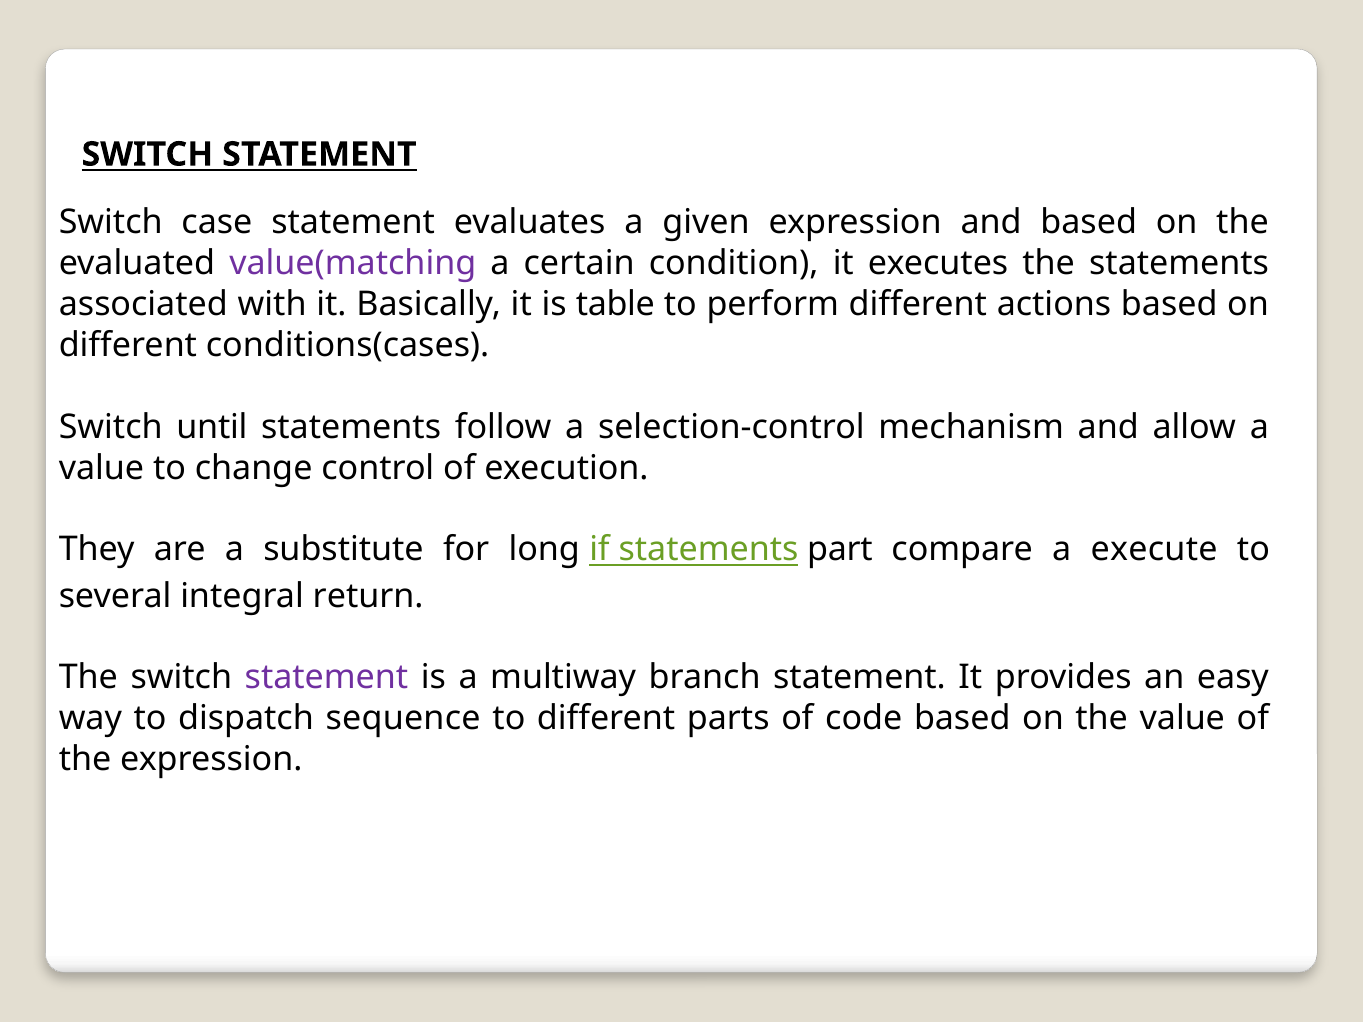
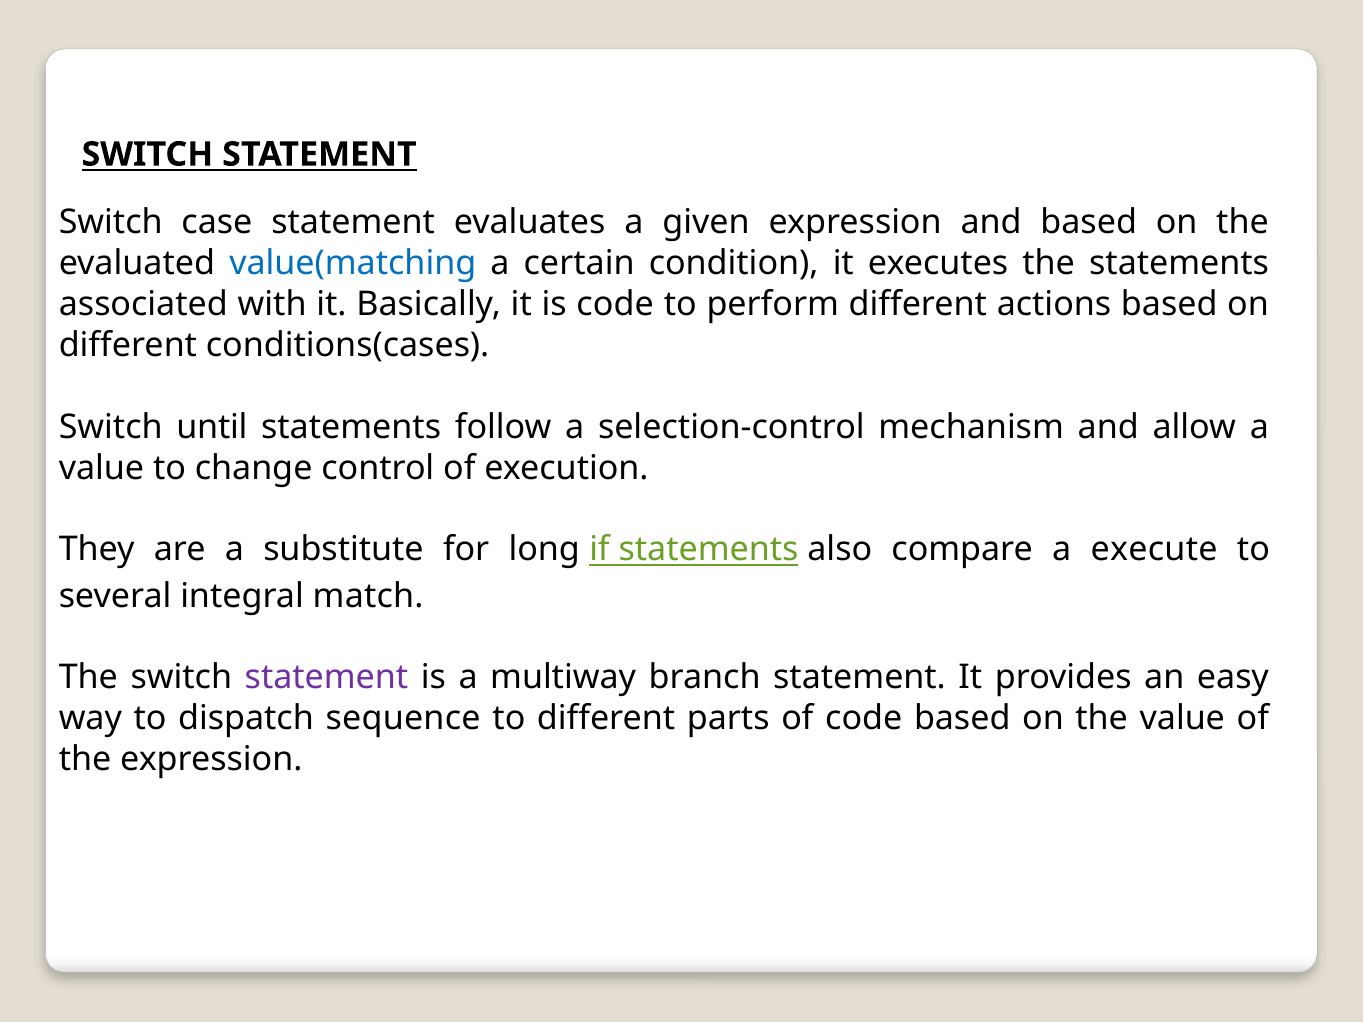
value(matching colour: purple -> blue
is table: table -> code
part: part -> also
return: return -> match
